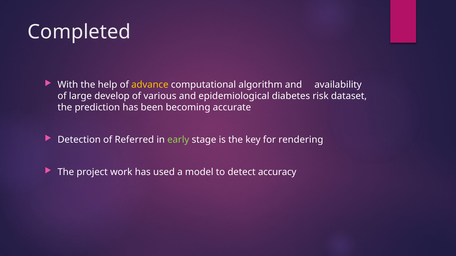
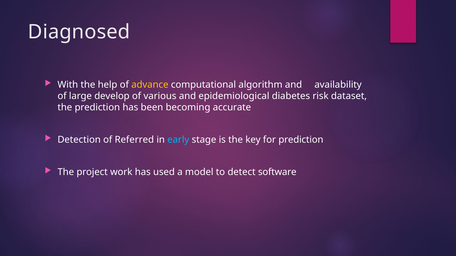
Completed: Completed -> Diagnosed
early colour: light green -> light blue
for rendering: rendering -> prediction
accuracy: accuracy -> software
